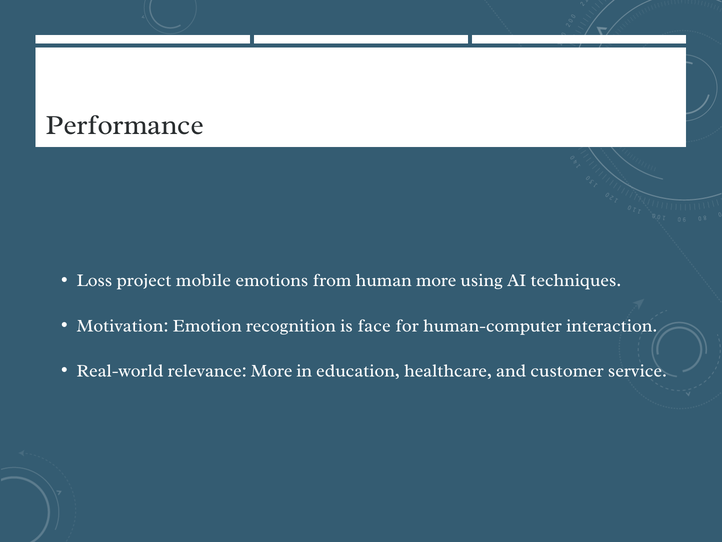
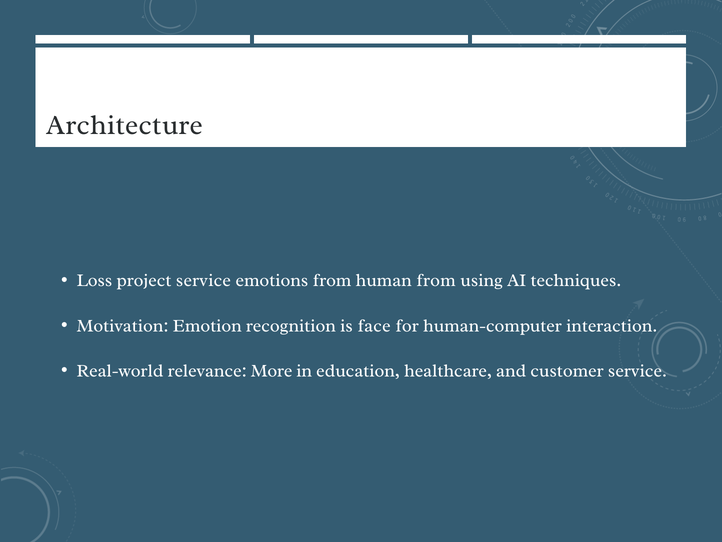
Performance: Performance -> Architecture
project mobile: mobile -> service
human more: more -> from
